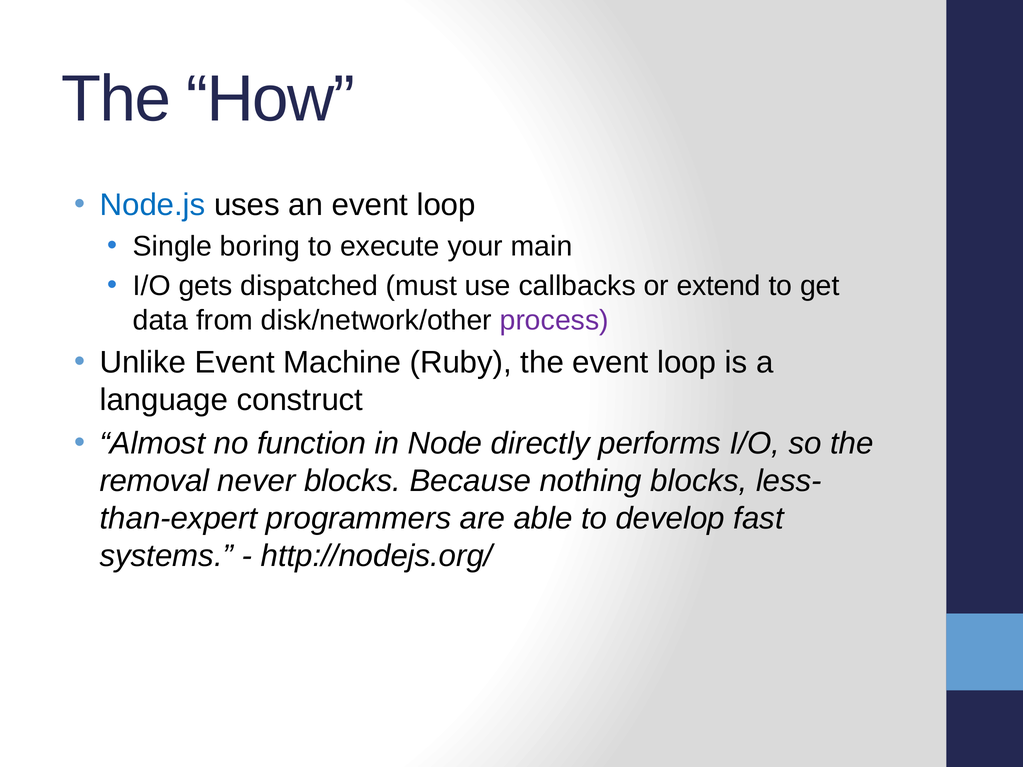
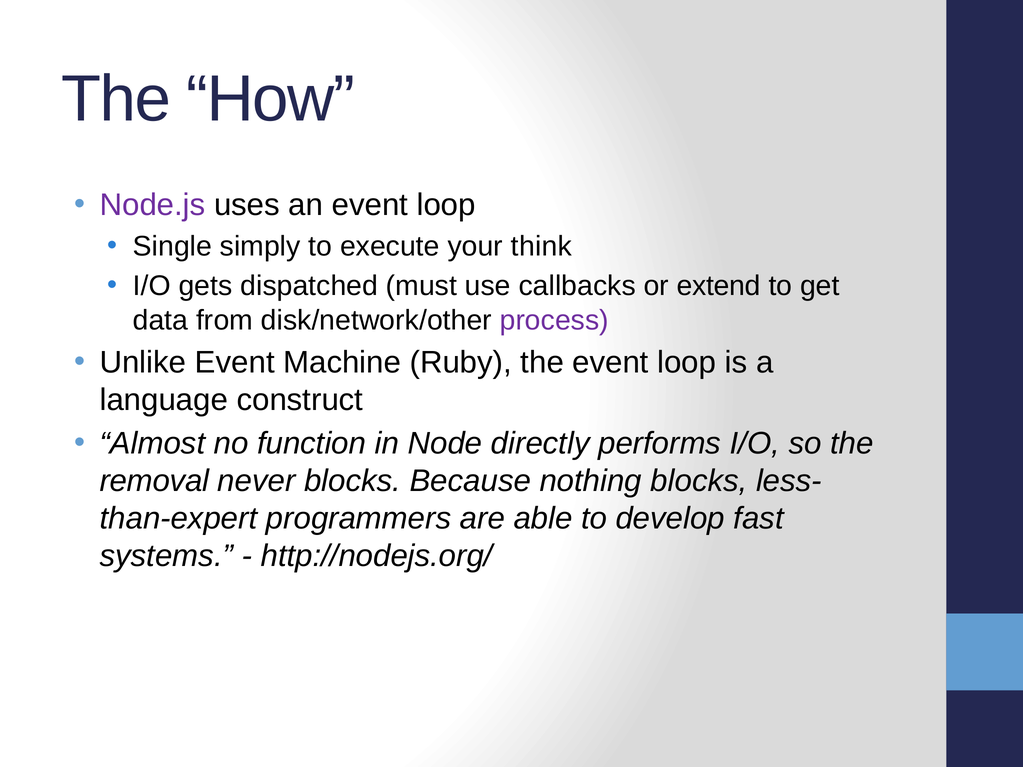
Node.js colour: blue -> purple
boring: boring -> simply
main: main -> think
